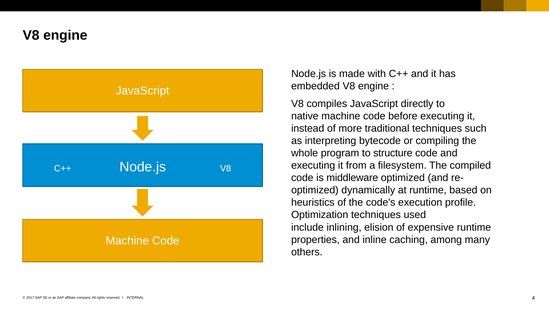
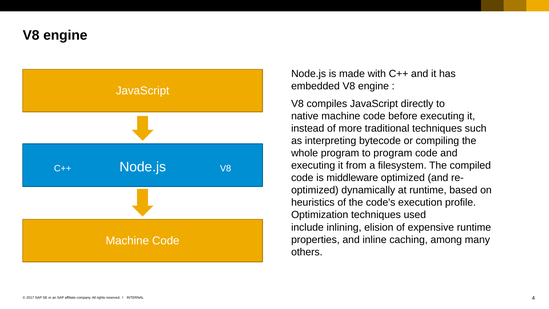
to structure: structure -> program
